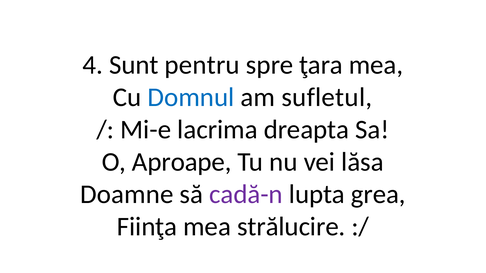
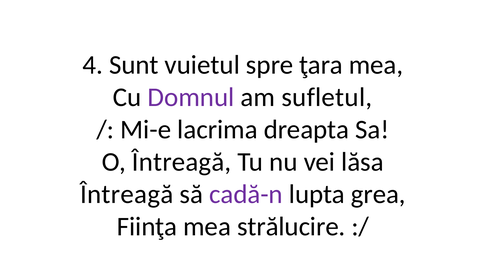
pentru: pentru -> vuietul
Domnul colour: blue -> purple
O Aproape: Aproape -> Întreagă
Doamne at (127, 194): Doamne -> Întreagă
